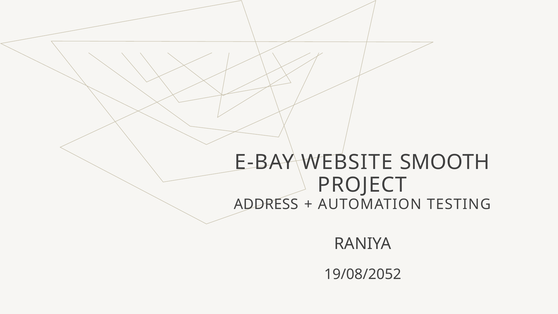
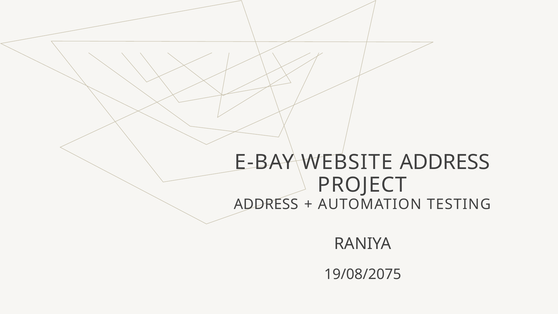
WEBSITE SMOOTH: SMOOTH -> ADDRESS
19/08/2052: 19/08/2052 -> 19/08/2075
